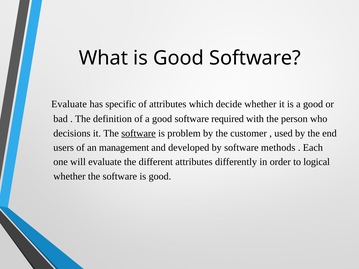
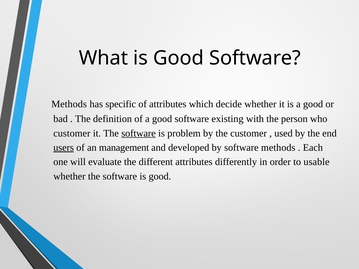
Evaluate at (69, 104): Evaluate -> Methods
required: required -> existing
decisions at (72, 133): decisions -> customer
users underline: none -> present
logical: logical -> usable
